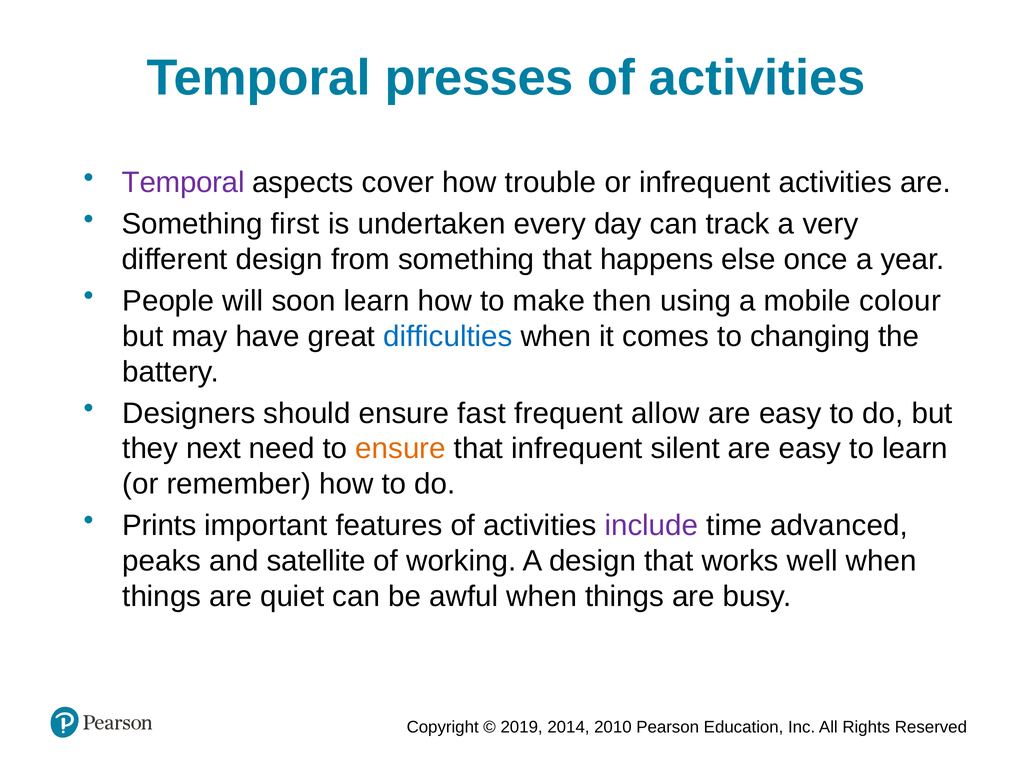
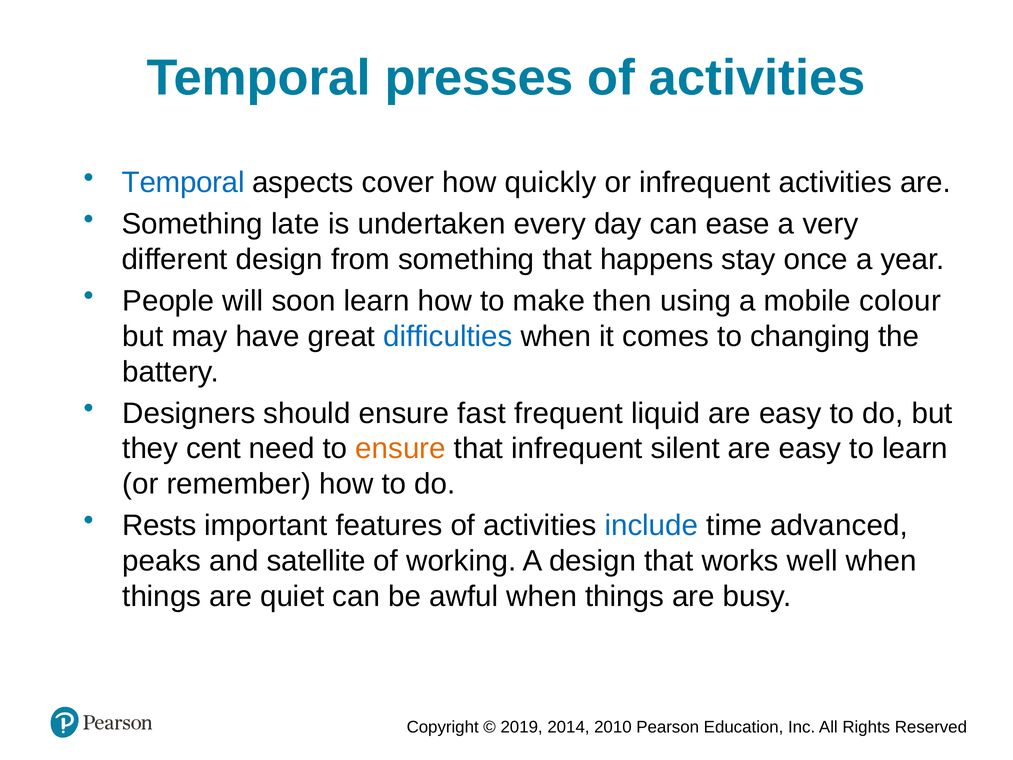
Temporal at (183, 183) colour: purple -> blue
trouble: trouble -> quickly
first: first -> late
track: track -> ease
else: else -> stay
allow: allow -> liquid
next: next -> cent
Prints: Prints -> Rests
include colour: purple -> blue
